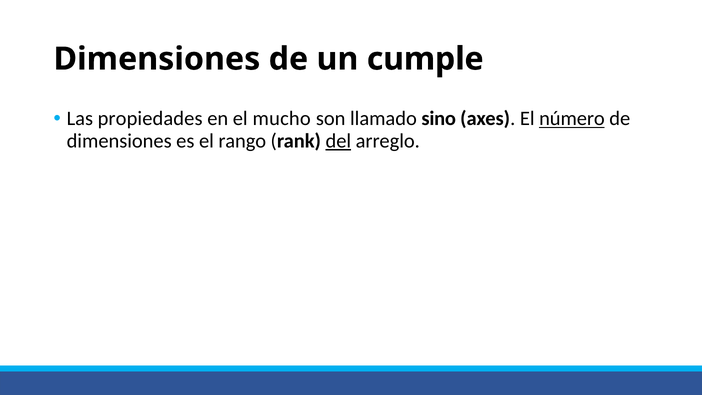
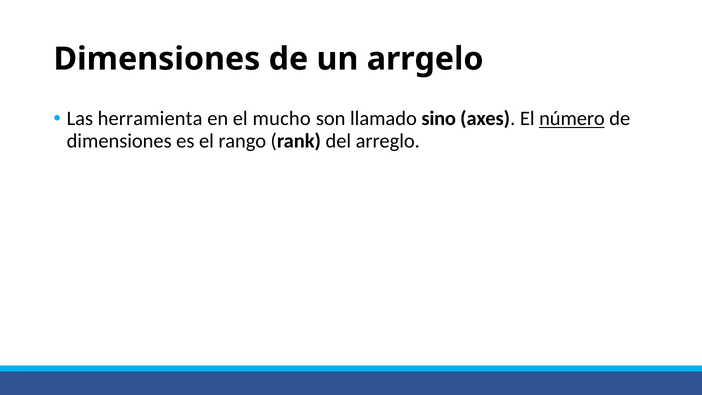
cumple: cumple -> arrgelo
propiedades: propiedades -> herramienta
del underline: present -> none
